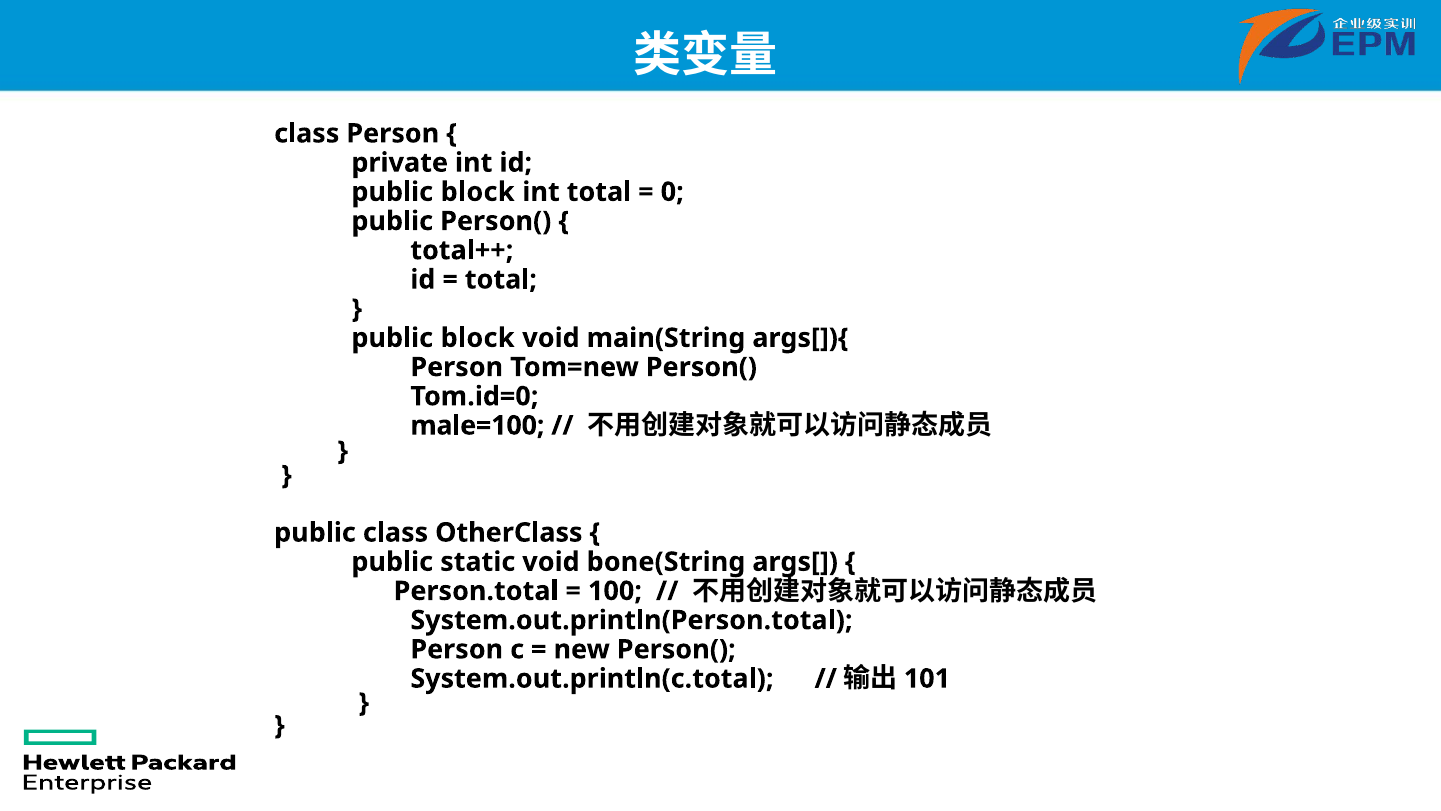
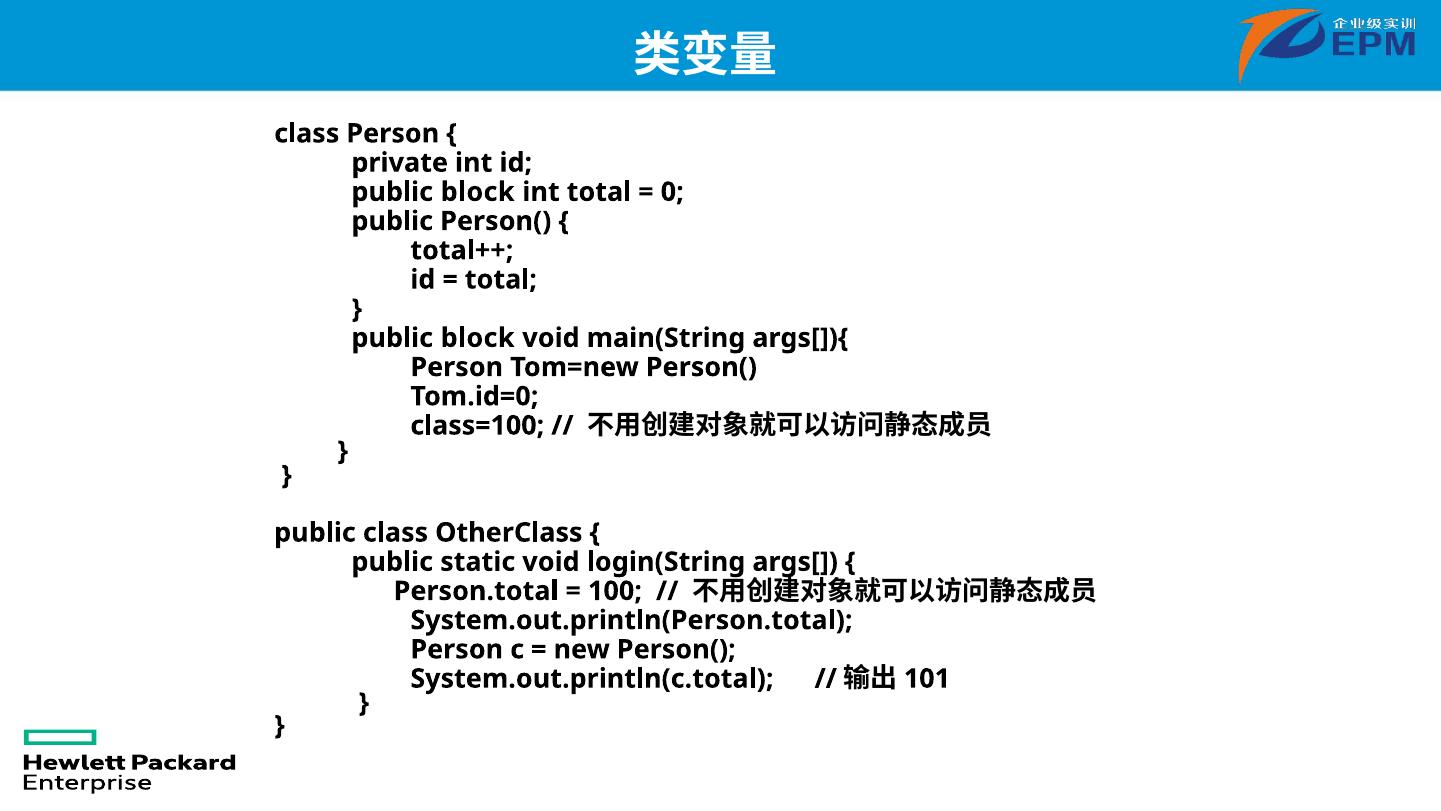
male=100: male=100 -> class=100
bone(String: bone(String -> login(String
